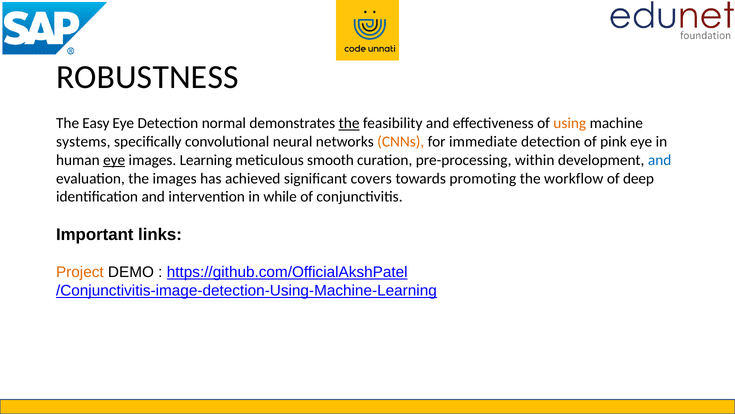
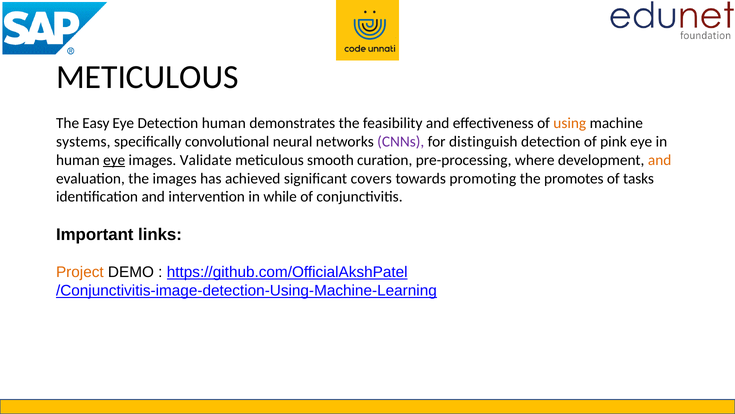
ROBUSTNESS at (147, 77): ROBUSTNESS -> METICULOUS
Detection normal: normal -> human
the at (349, 123) underline: present -> none
CNNs colour: orange -> purple
immediate: immediate -> distinguish
Learning: Learning -> Validate
within: within -> where
and at (660, 160) colour: blue -> orange
workflow: workflow -> promotes
deep: deep -> tasks
